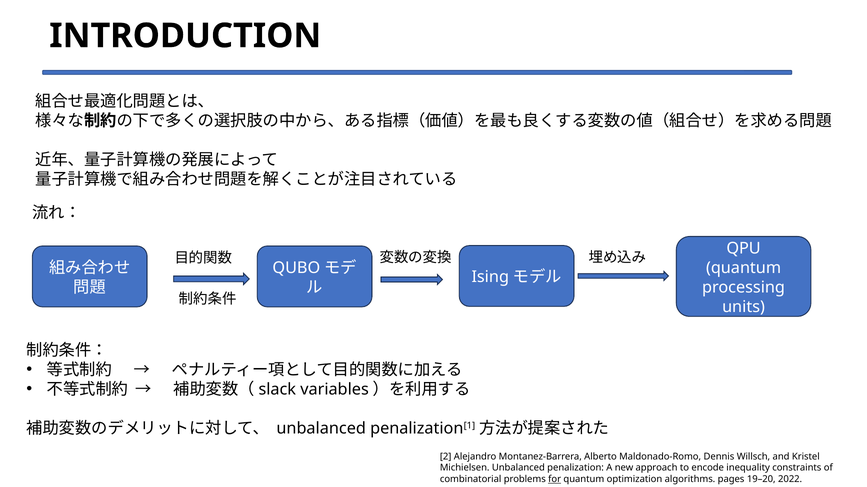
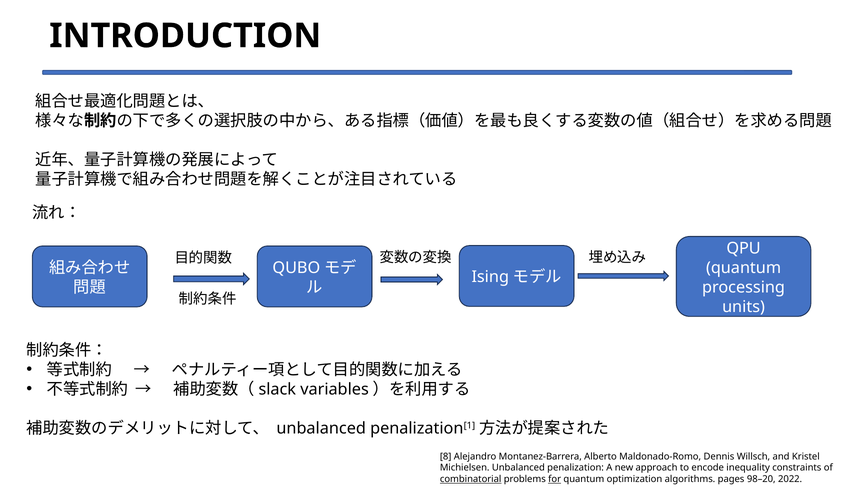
2: 2 -> 8
combinatorial underline: none -> present
19–20: 19–20 -> 98–20
